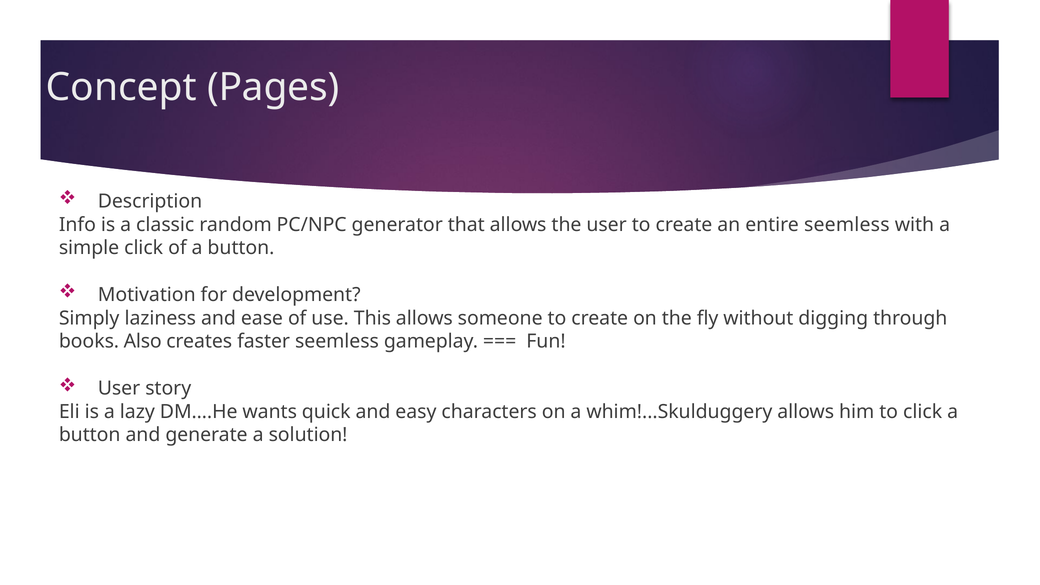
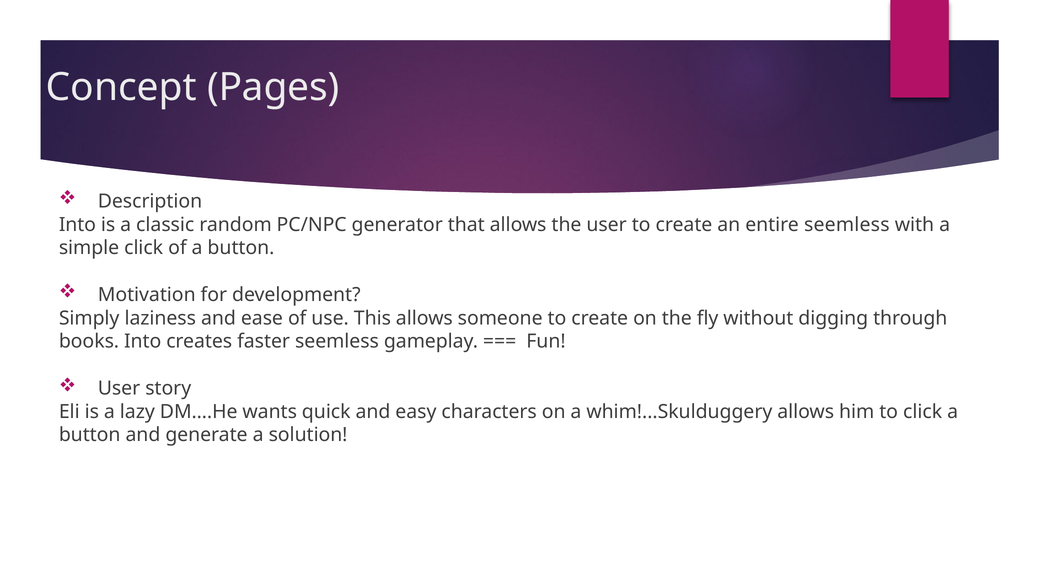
Info at (77, 225): Info -> Into
books Also: Also -> Into
